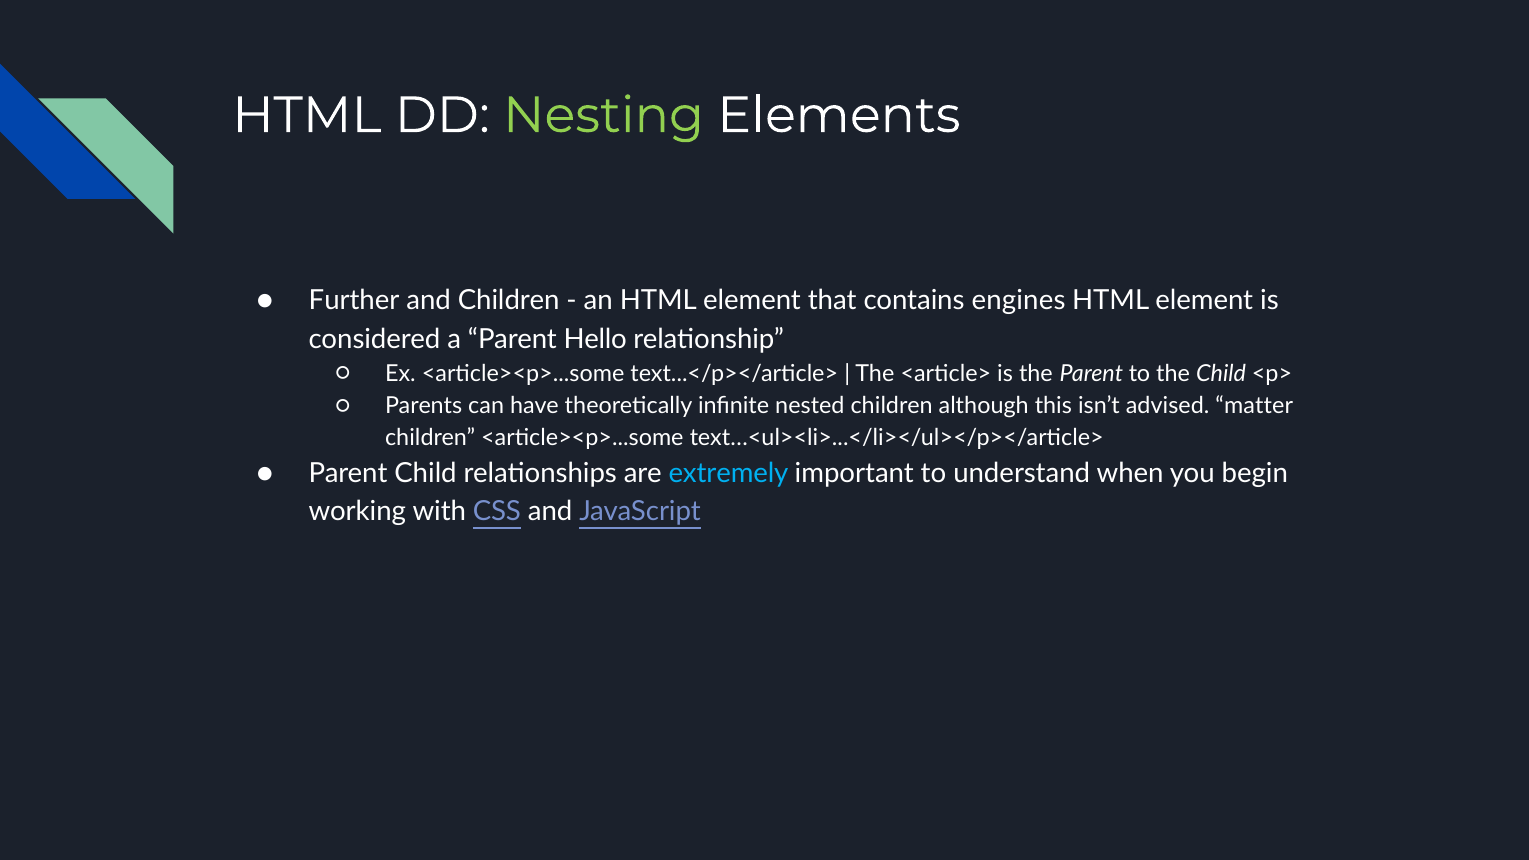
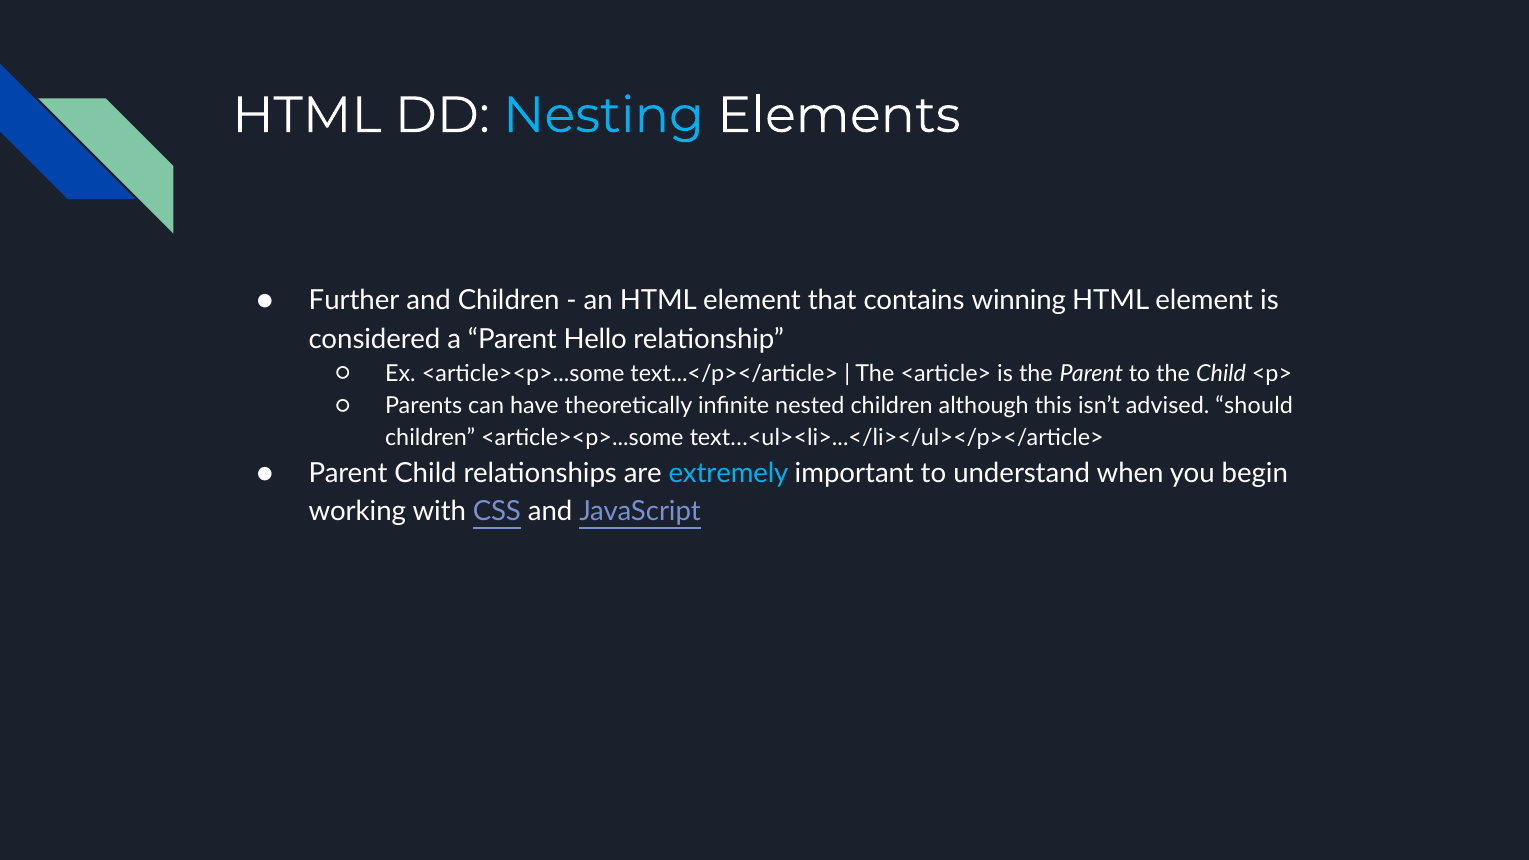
Nesting colour: light green -> light blue
engines: engines -> winning
matter: matter -> should
